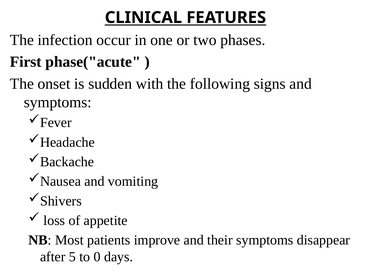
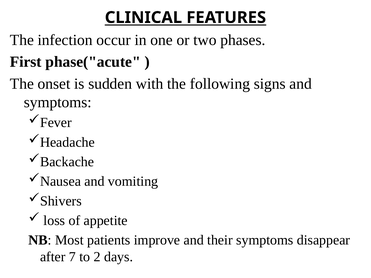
5: 5 -> 7
0: 0 -> 2
